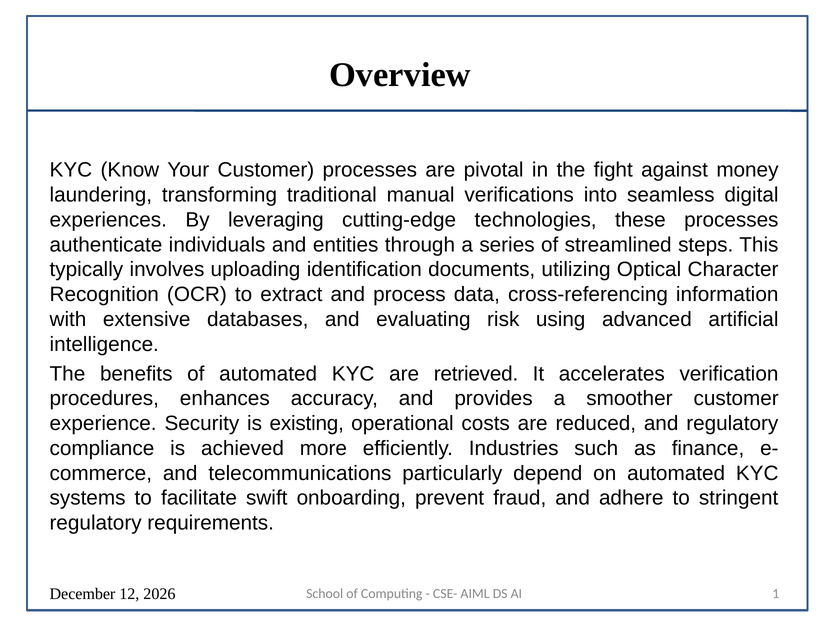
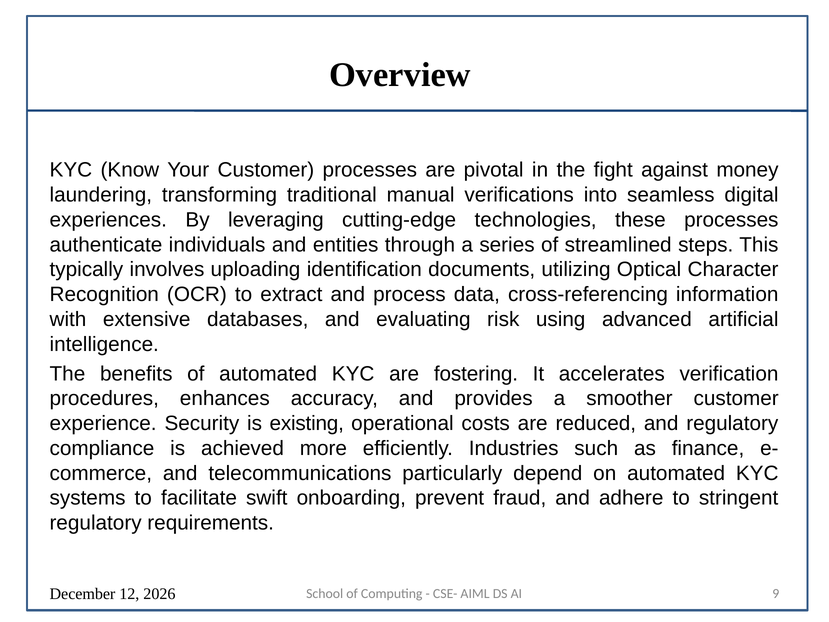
retrieved: retrieved -> fostering
1: 1 -> 9
